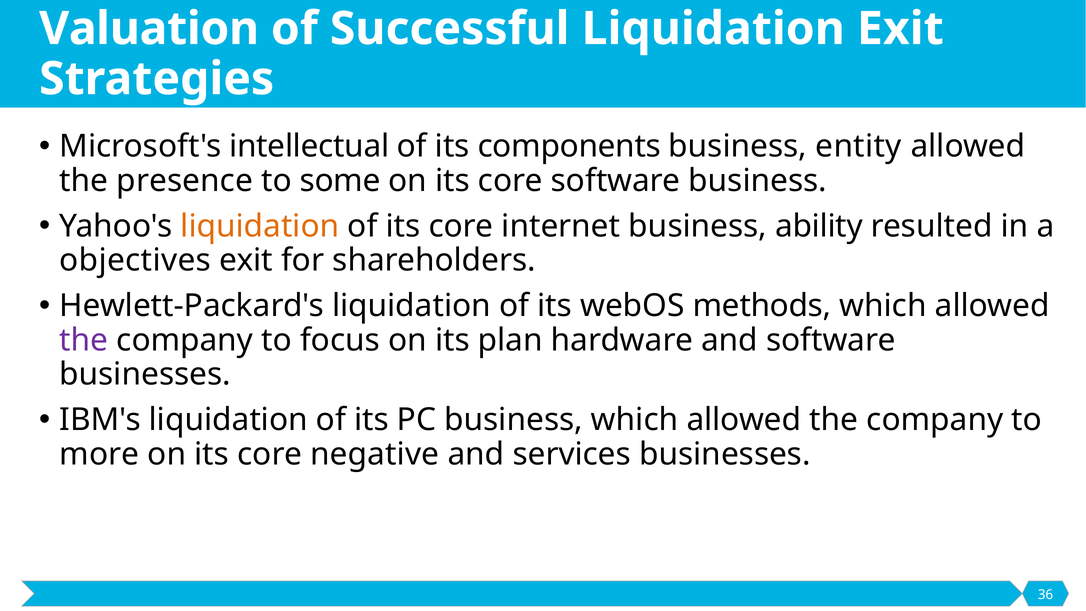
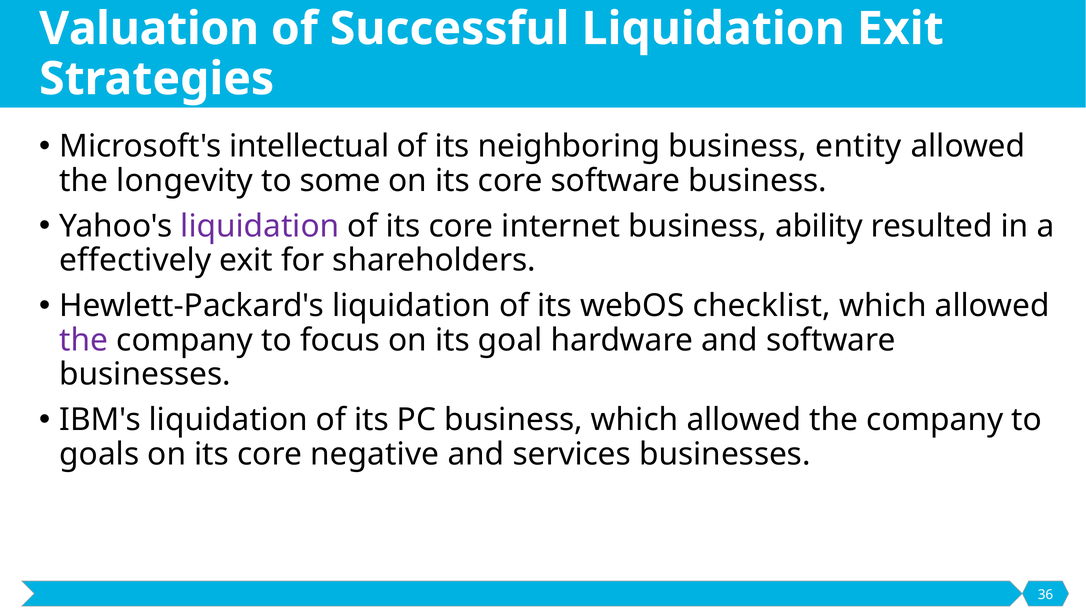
components: components -> neighboring
presence: presence -> longevity
liquidation at (260, 226) colour: orange -> purple
objectives: objectives -> effectively
methods: methods -> checklist
plan: plan -> goal
more: more -> goals
